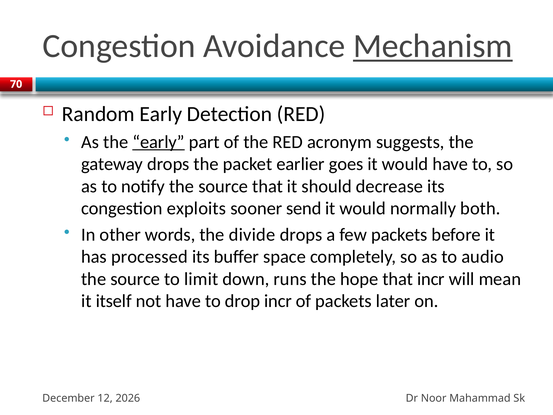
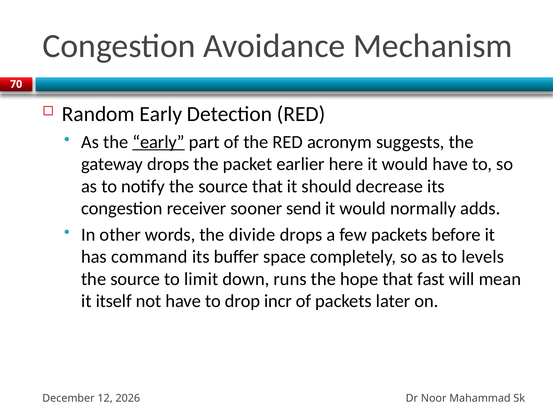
Mechanism underline: present -> none
goes: goes -> here
exploits: exploits -> receiver
both: both -> adds
processed: processed -> command
audio: audio -> levels
that incr: incr -> fast
